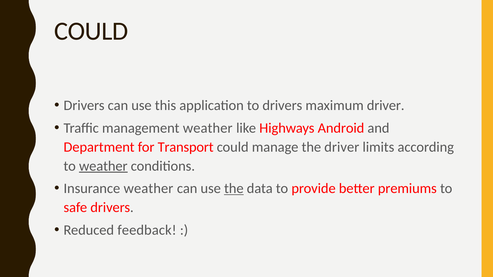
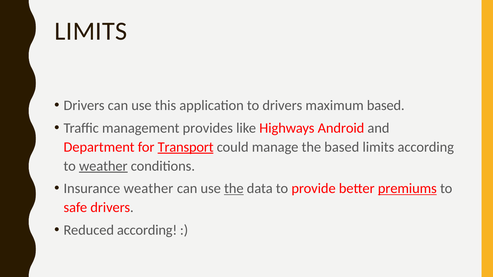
COULD at (91, 31): COULD -> LIMITS
maximum driver: driver -> based
management weather: weather -> provides
Transport underline: none -> present
the driver: driver -> based
premiums underline: none -> present
Reduced feedback: feedback -> according
